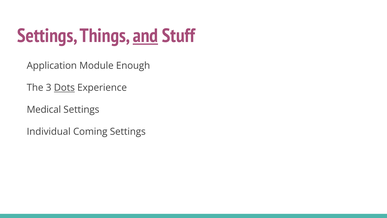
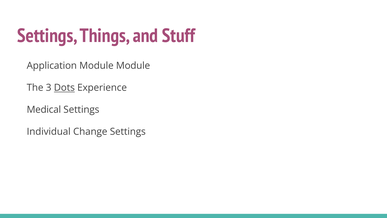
and underline: present -> none
Module Enough: Enough -> Module
Coming: Coming -> Change
